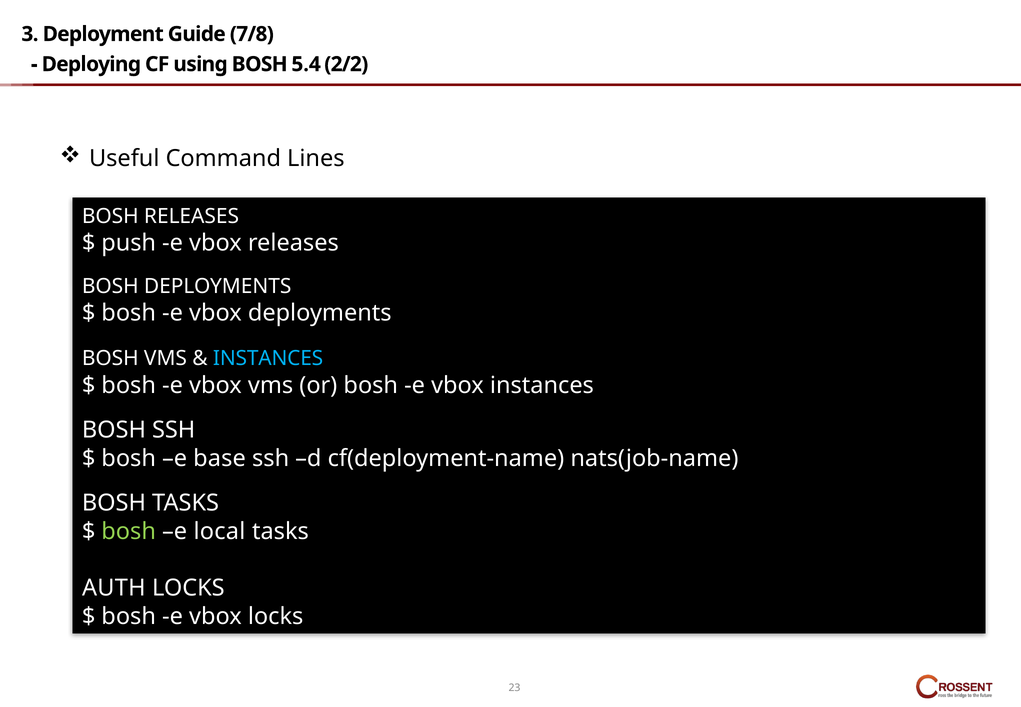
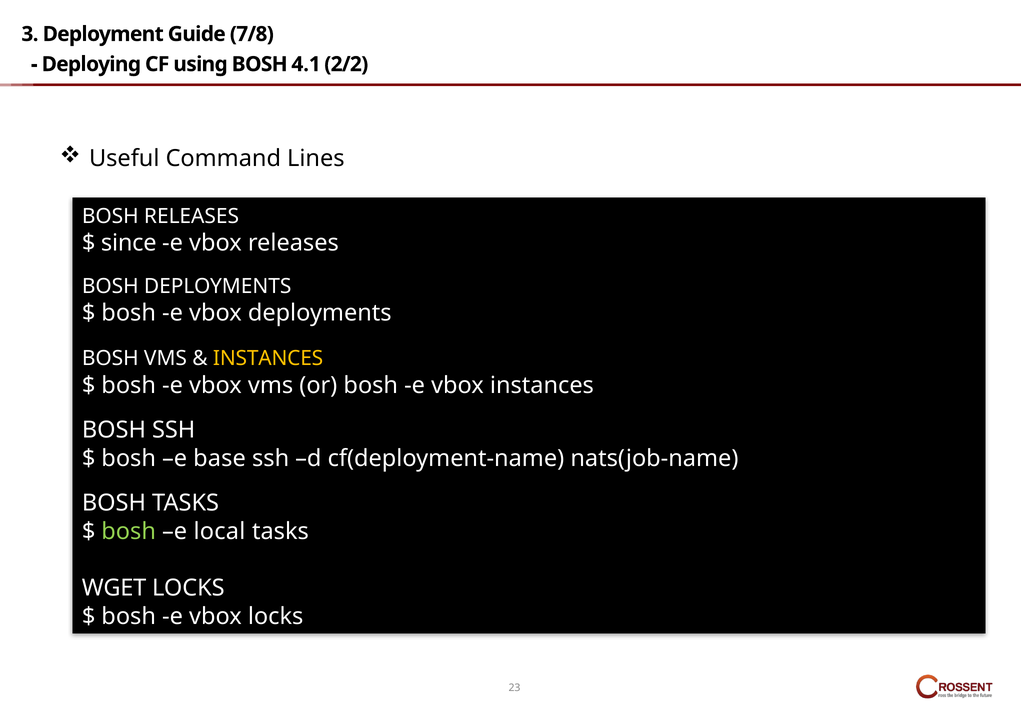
5.4: 5.4 -> 4.1
push: push -> since
INSTANCES at (268, 358) colour: light blue -> yellow
AUTH: AUTH -> WGET
